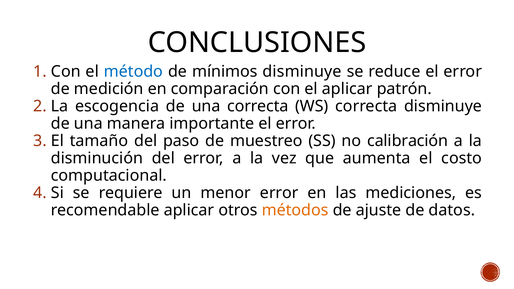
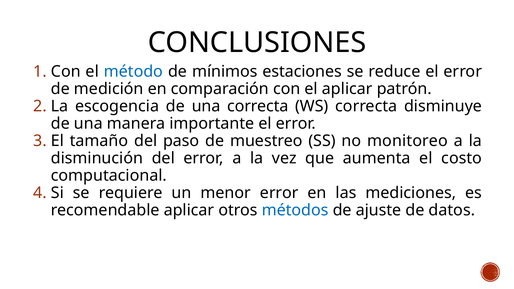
mínimos disminuye: disminuye -> estaciones
calibración: calibración -> monitoreo
métodos colour: orange -> blue
